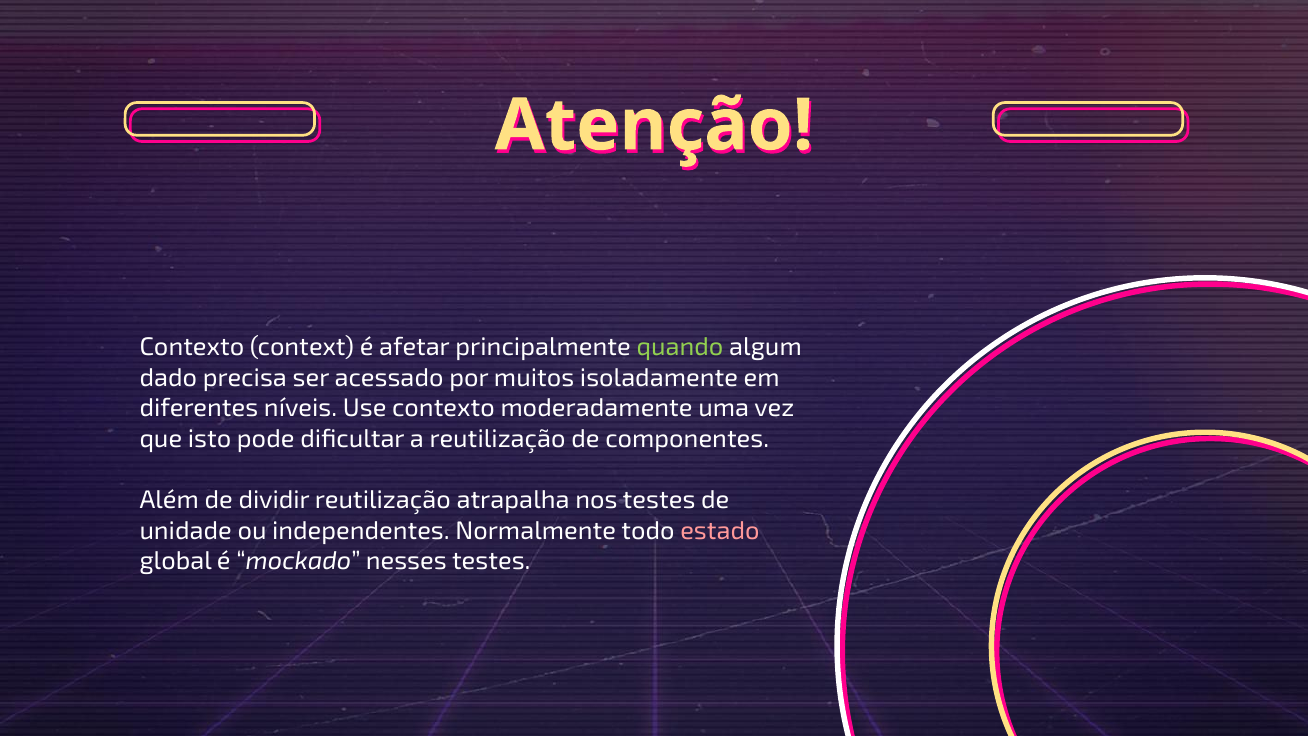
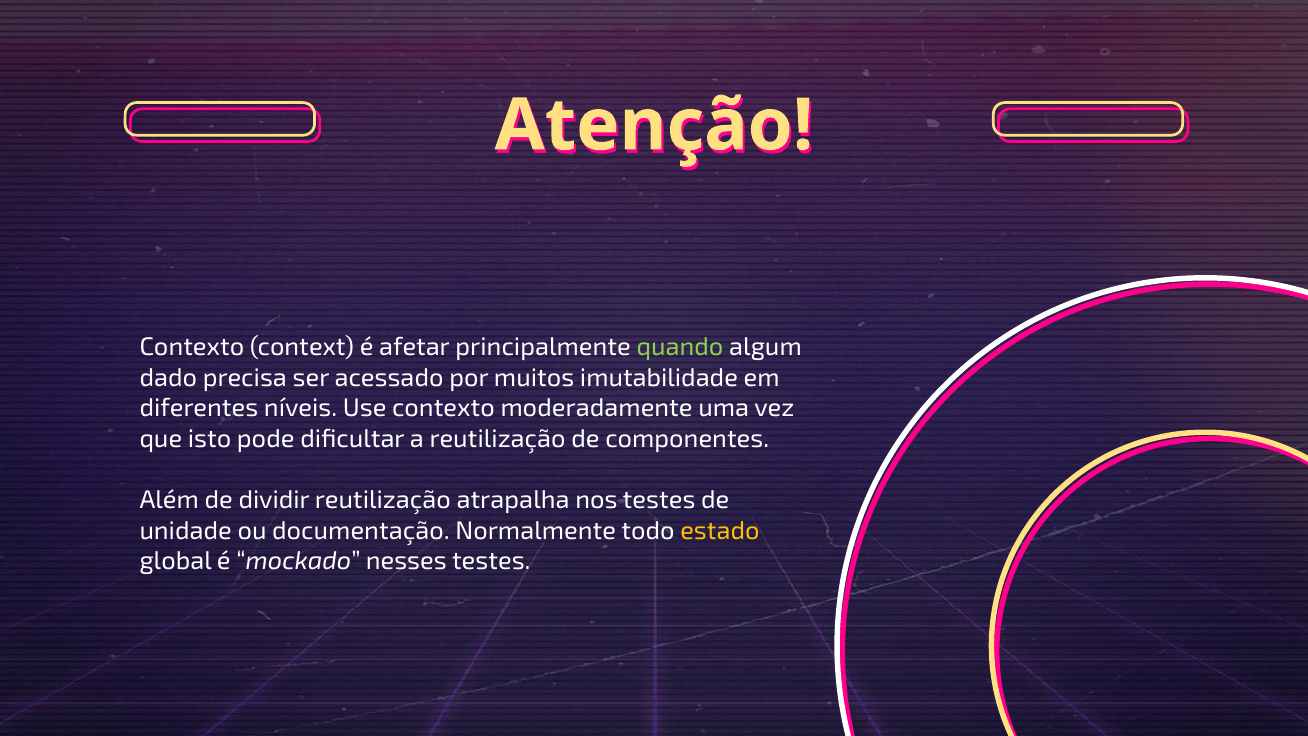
isoladamente: isoladamente -> imutabilidade
independentes: independentes -> documentação
estado colour: pink -> yellow
